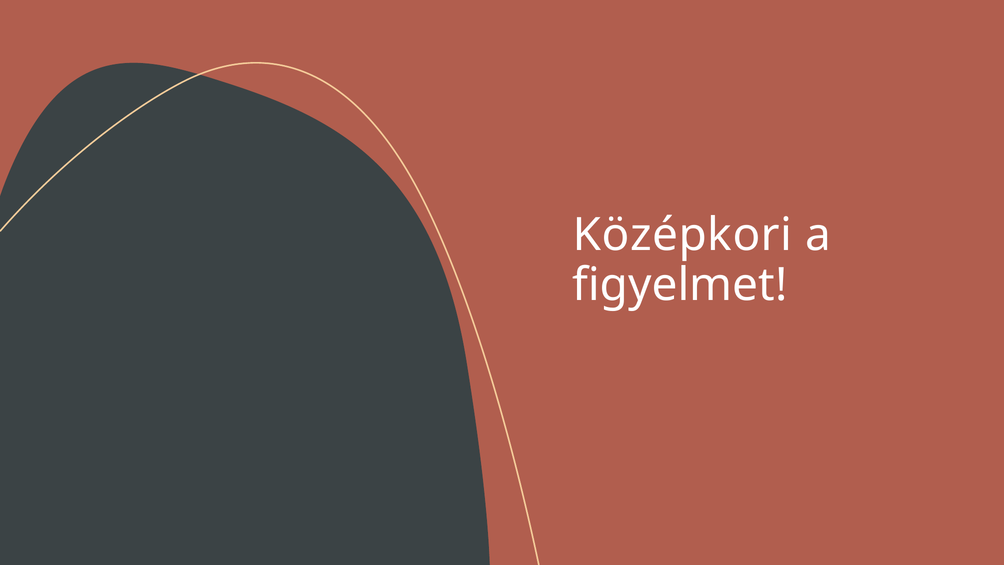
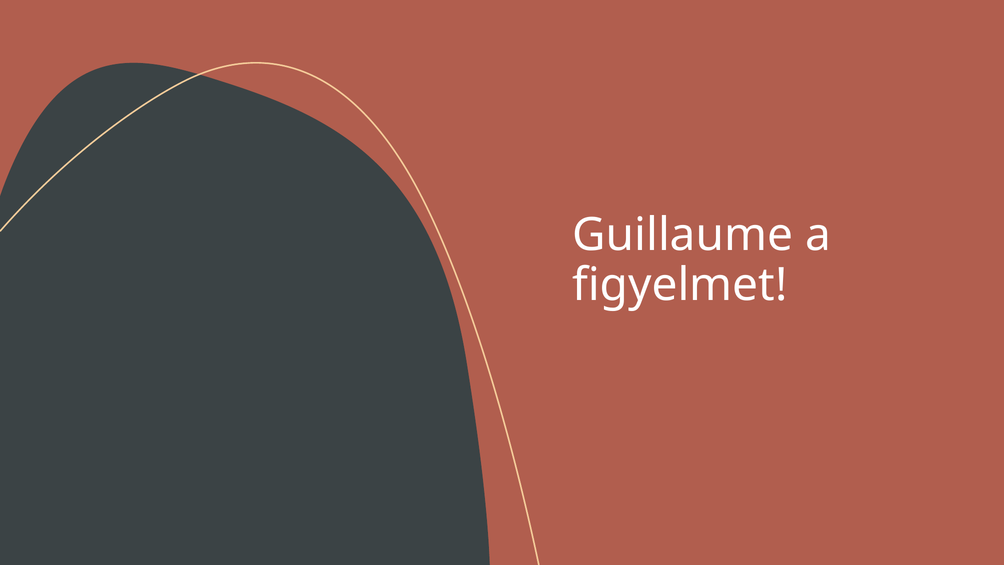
Középkori at (683, 235): Középkori -> Guillaume
